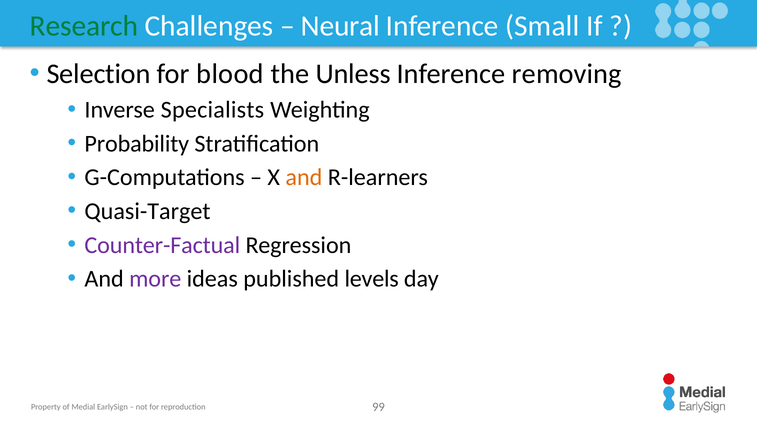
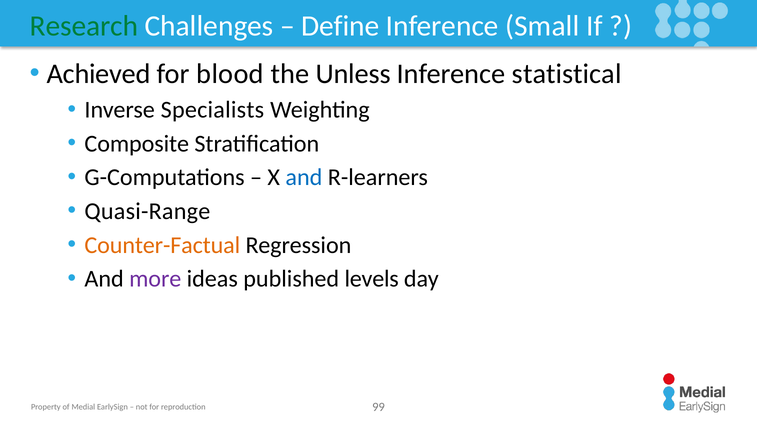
Neural: Neural -> Define
Selection: Selection -> Achieved
removing: removing -> statistical
Probability: Probability -> Composite
and at (304, 177) colour: orange -> blue
Quasi-Target: Quasi-Target -> Quasi-Range
Counter-Factual colour: purple -> orange
